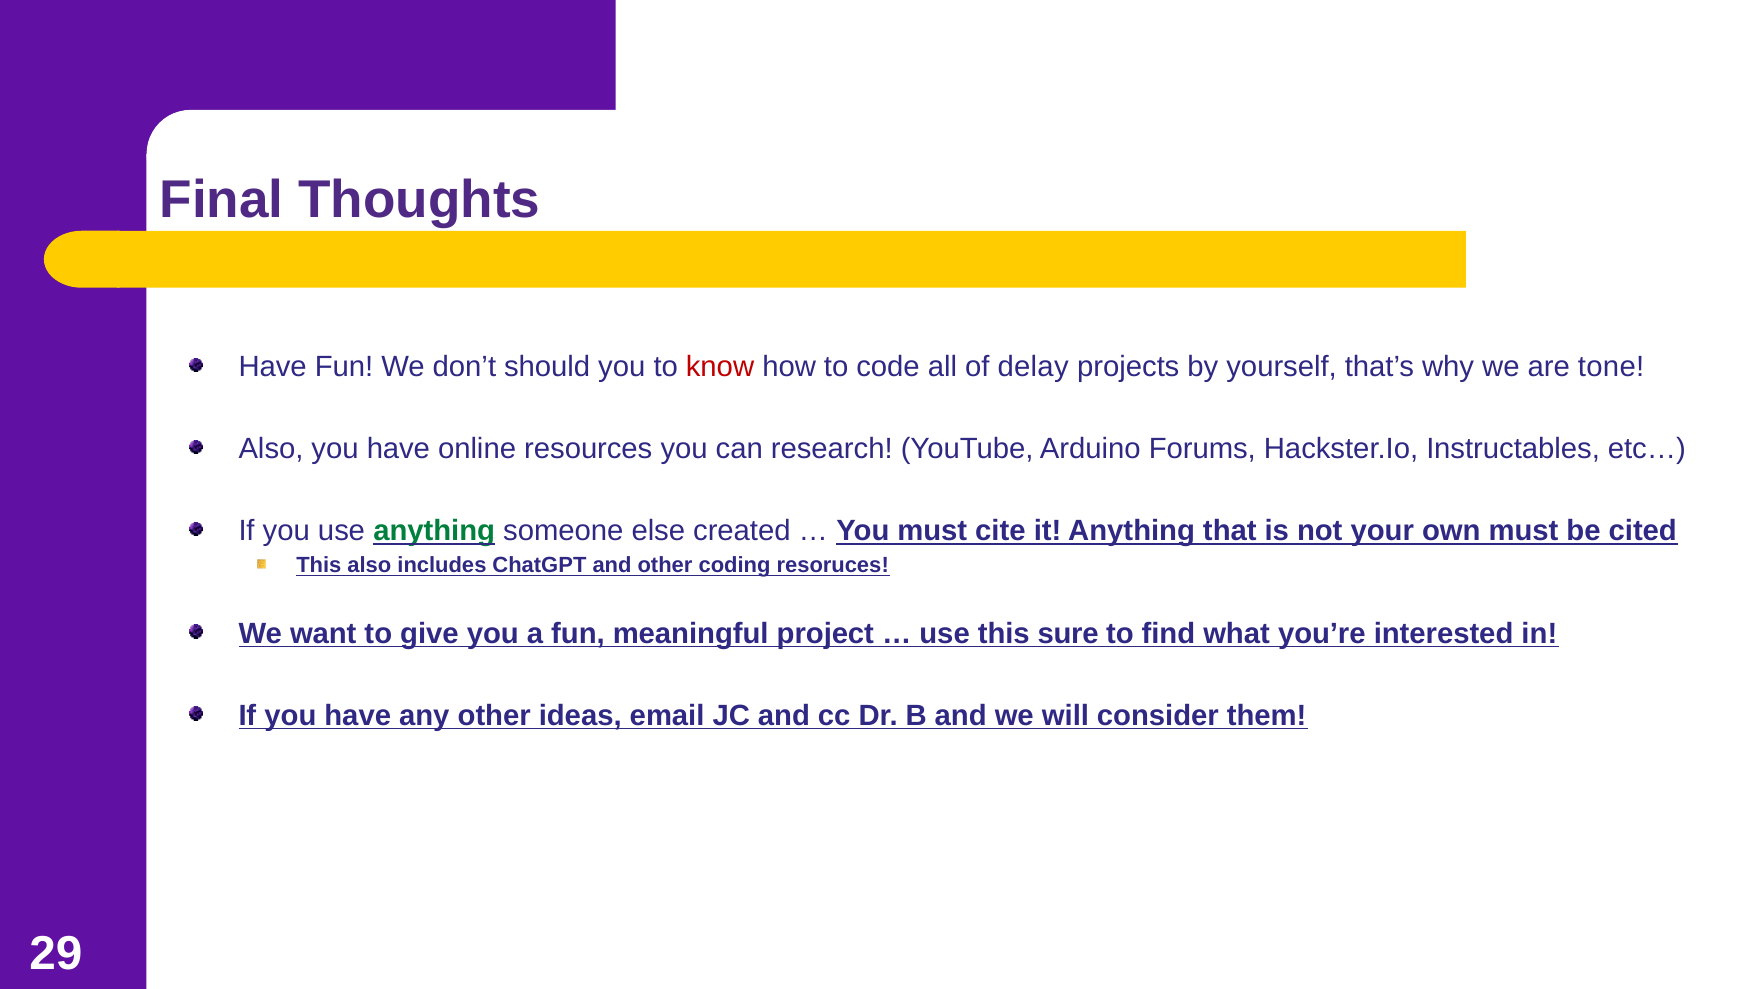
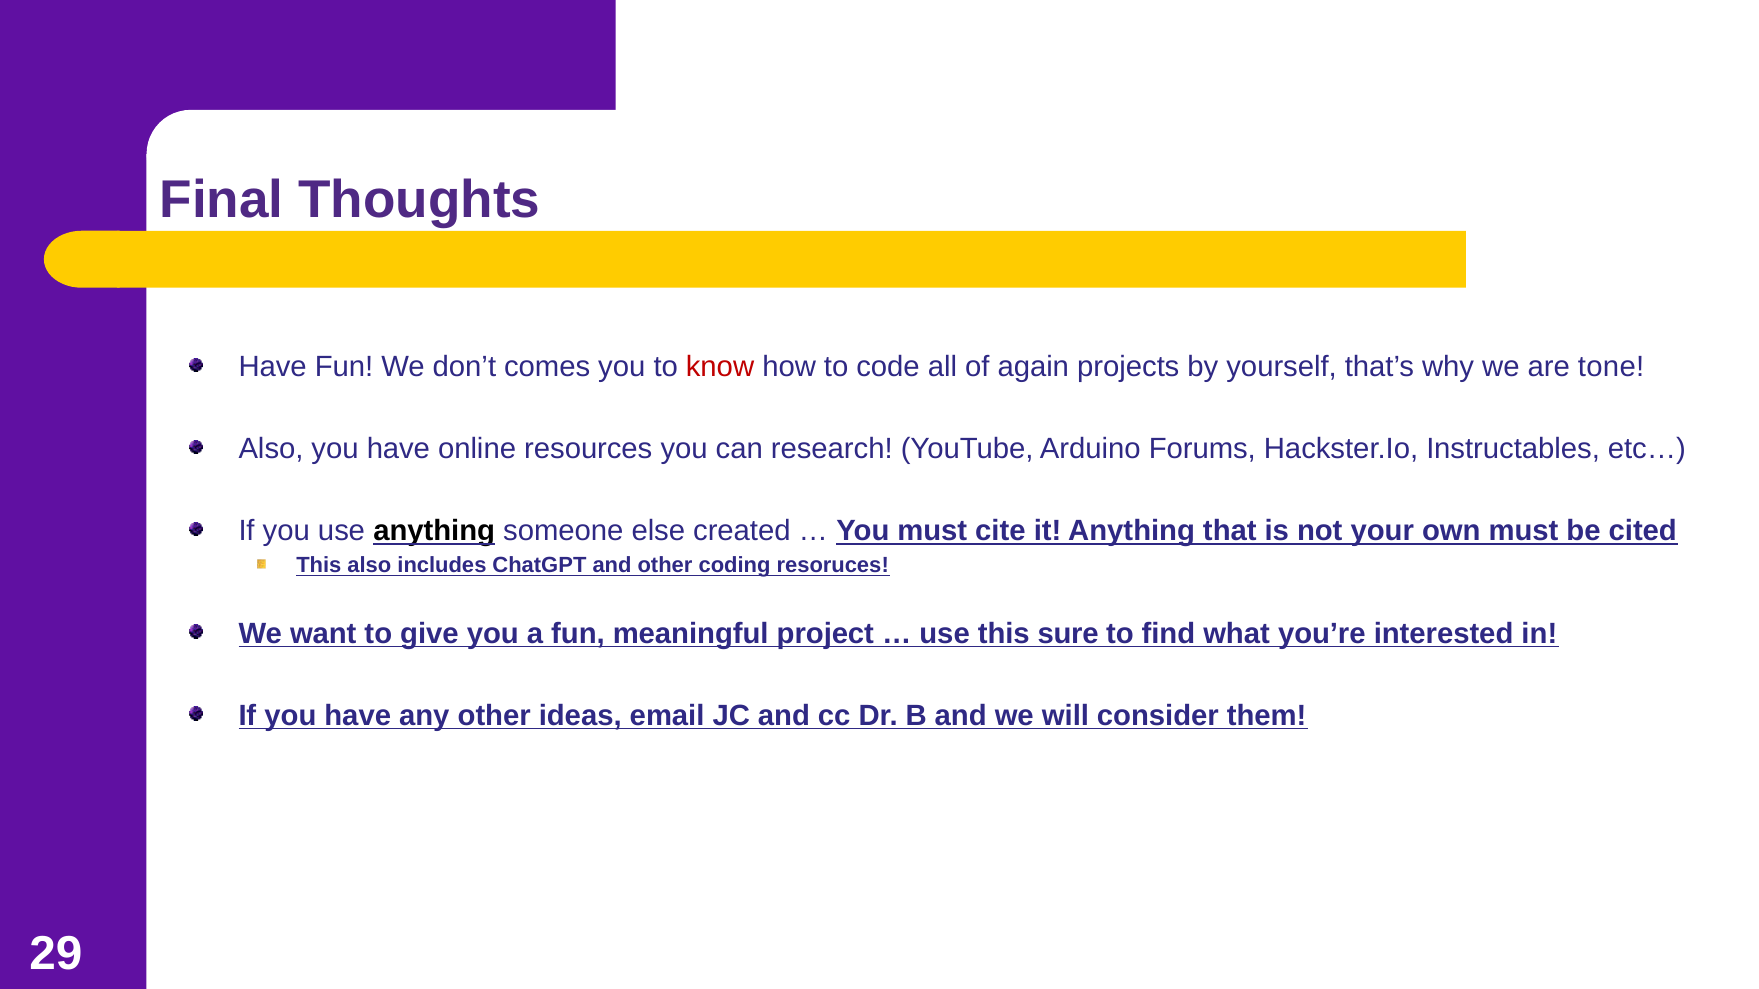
should: should -> comes
delay: delay -> again
anything at (434, 531) colour: green -> black
